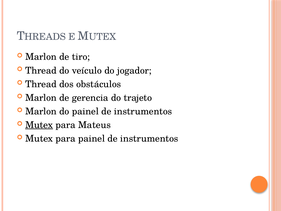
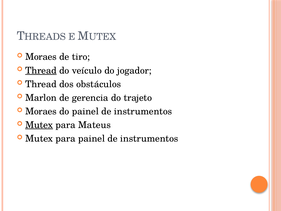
Marlon at (41, 57): Marlon -> Moraes
Thread at (41, 70) underline: none -> present
Marlon at (41, 111): Marlon -> Moraes
